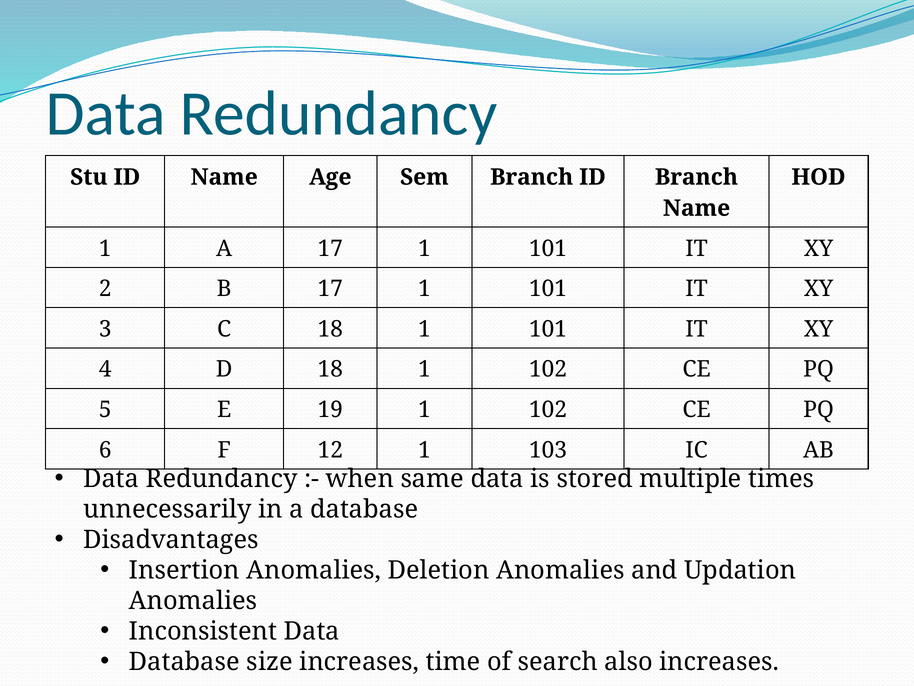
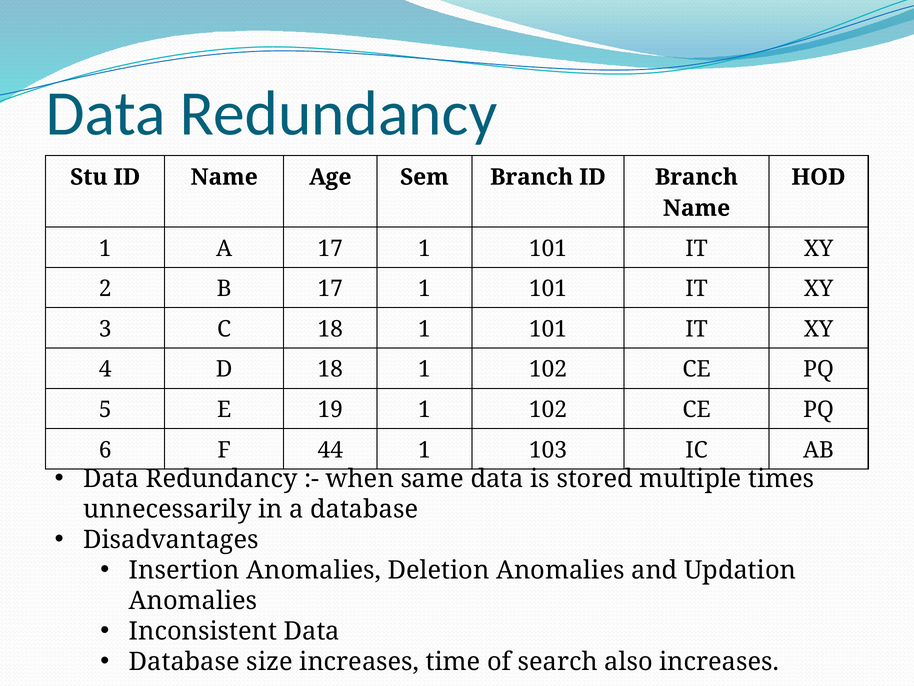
12: 12 -> 44
